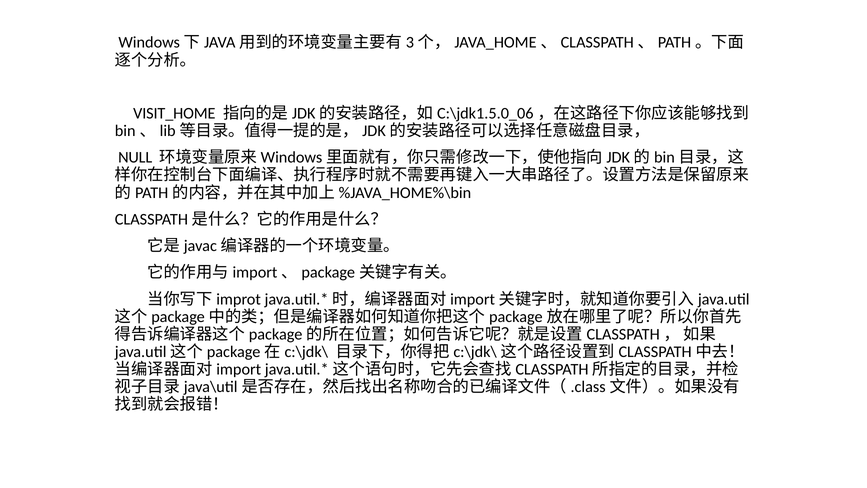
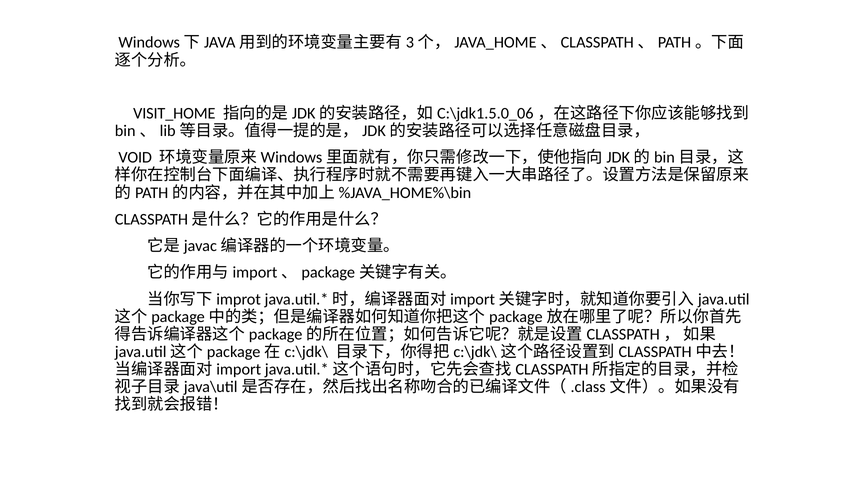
NULL: NULL -> VOID
